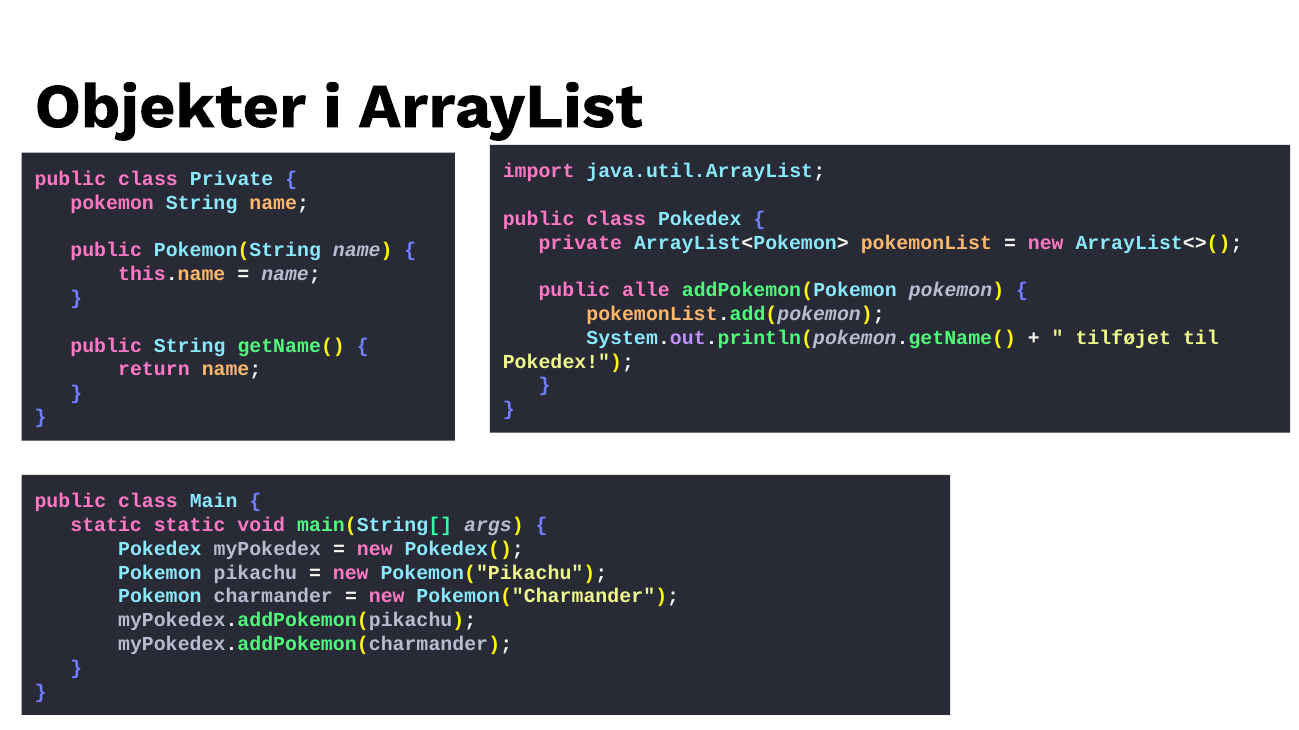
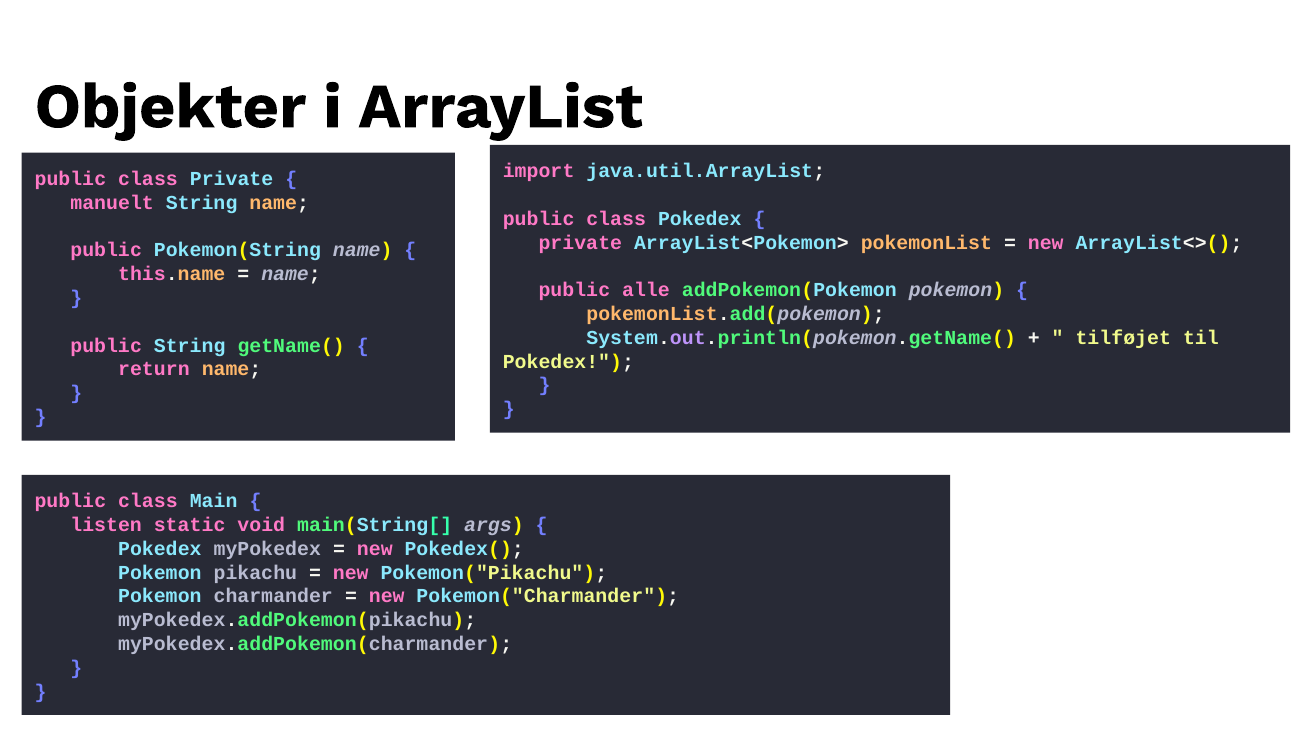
pokemon at (112, 203): pokemon -> manuelt
static at (106, 525): static -> listen
